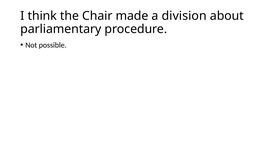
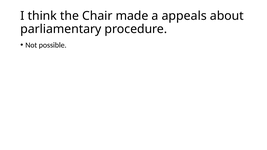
division: division -> appeals
